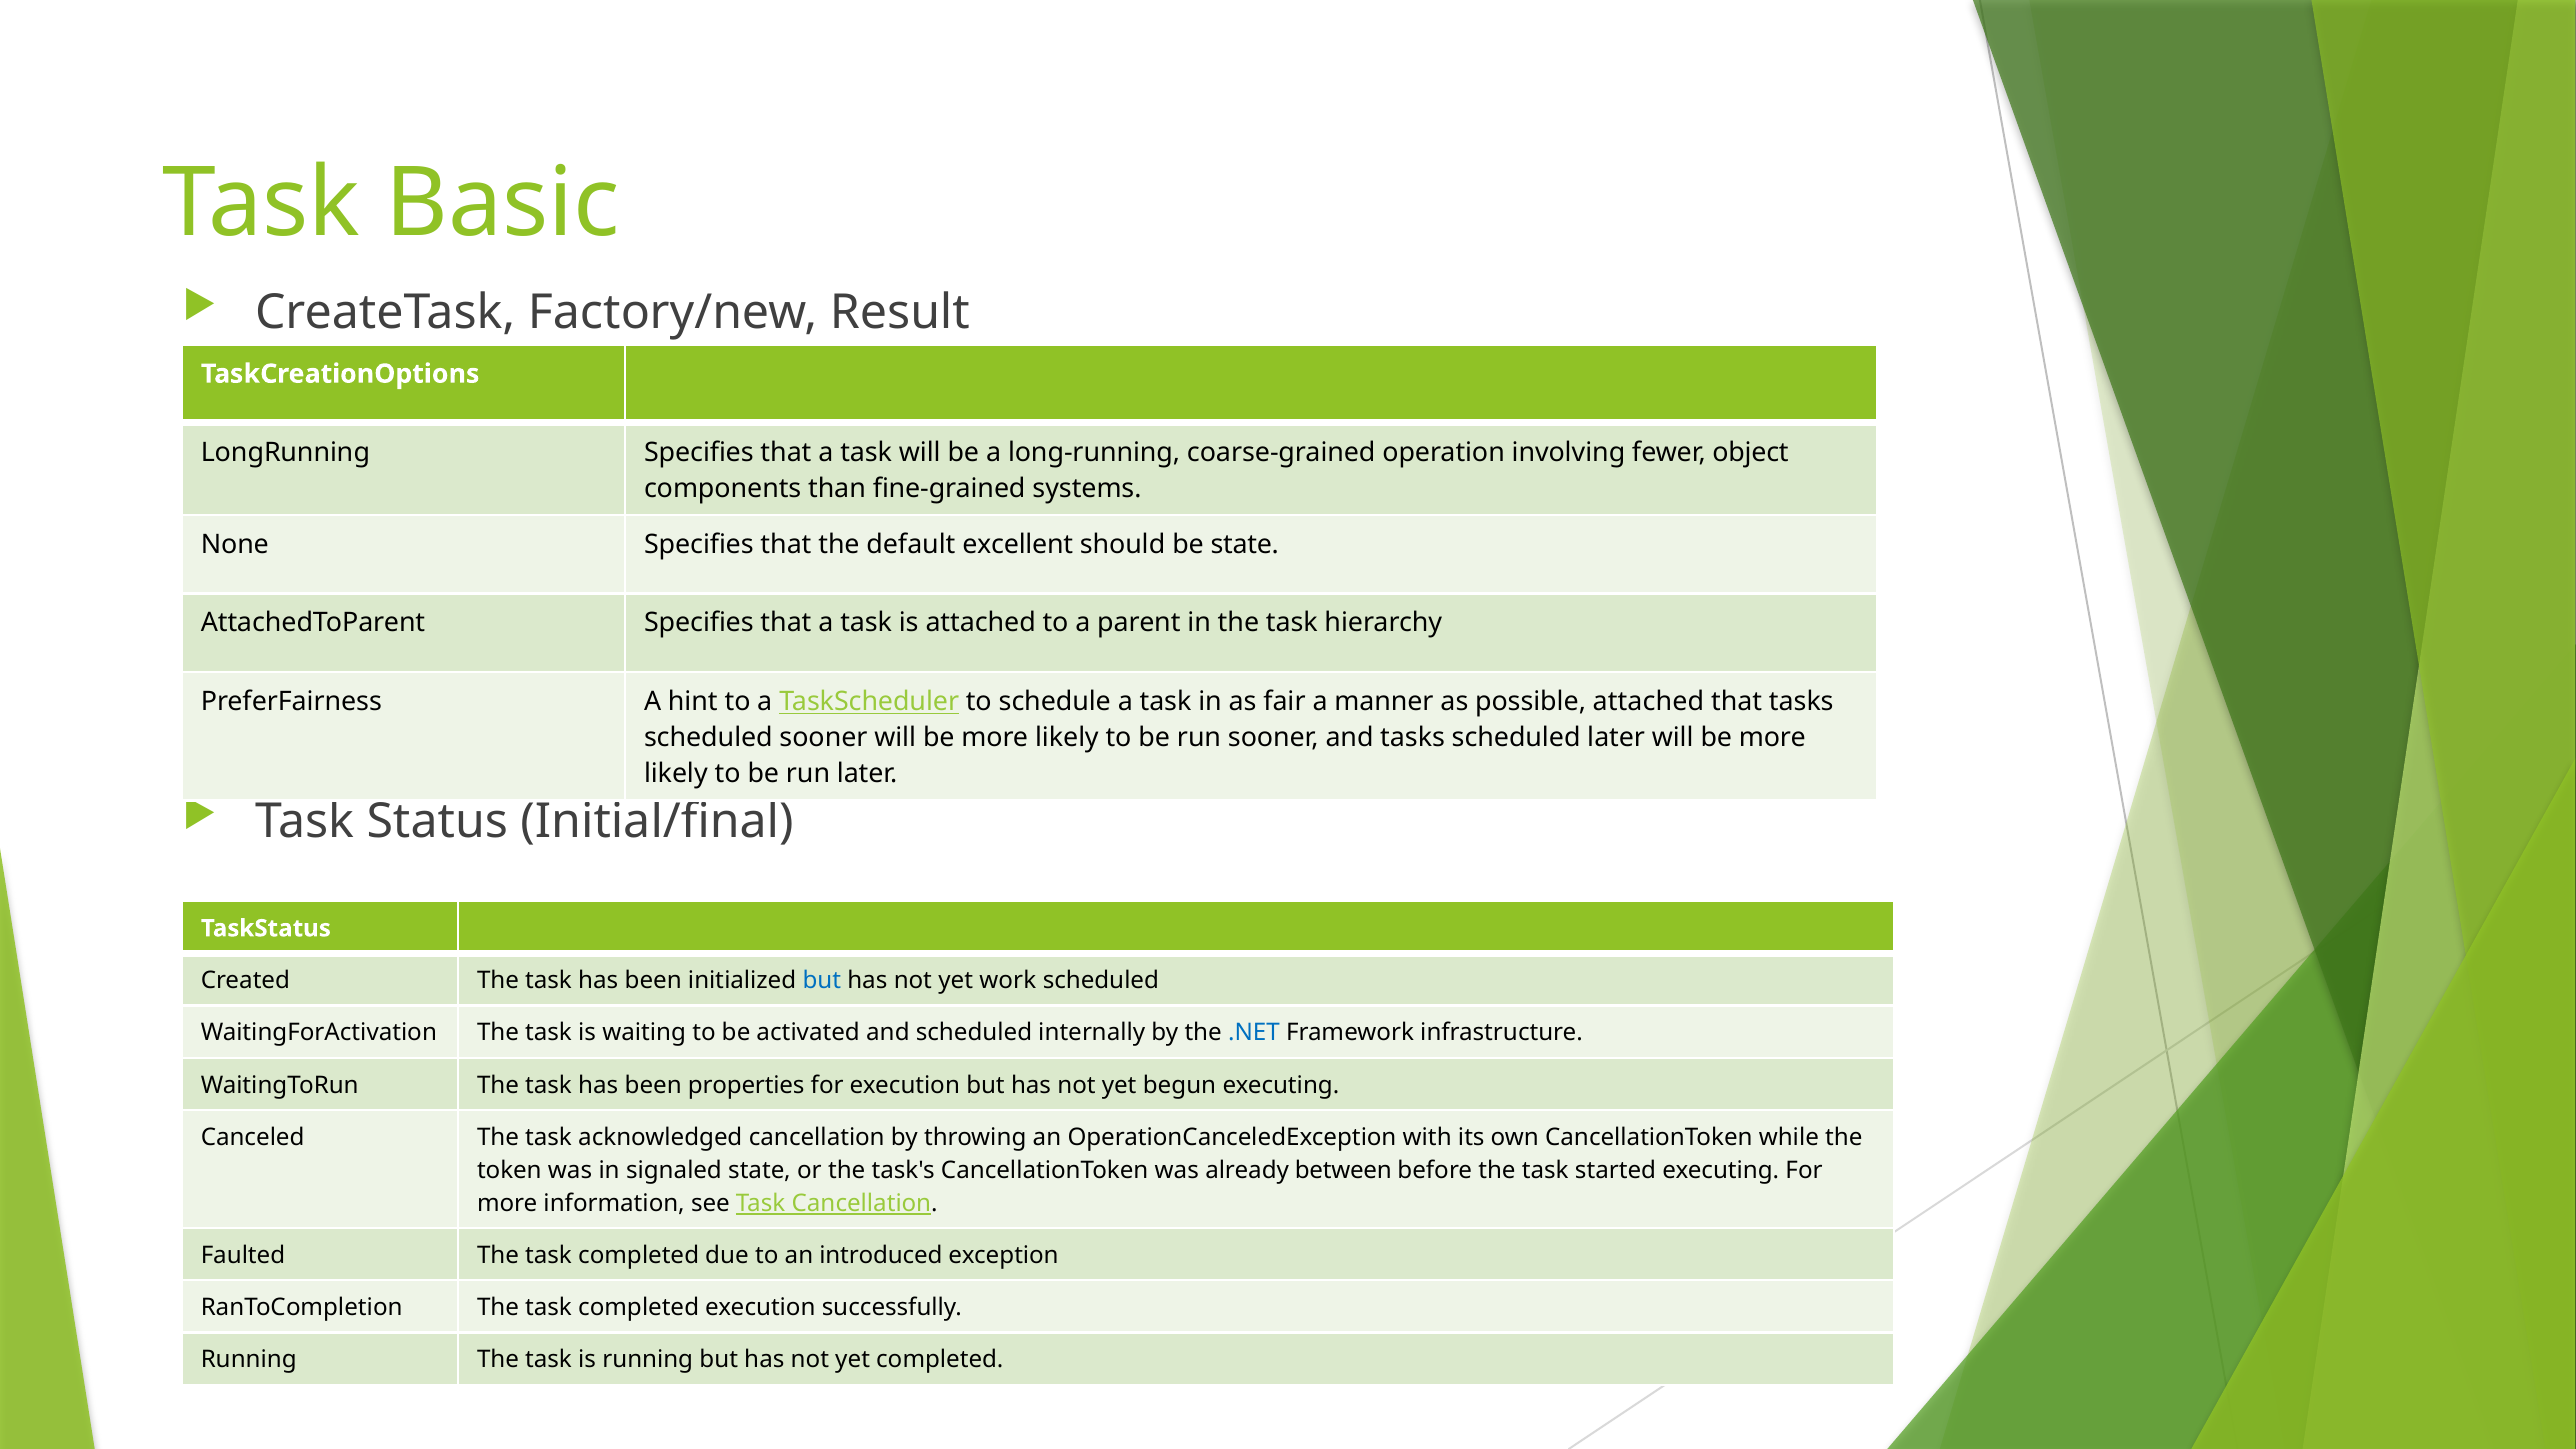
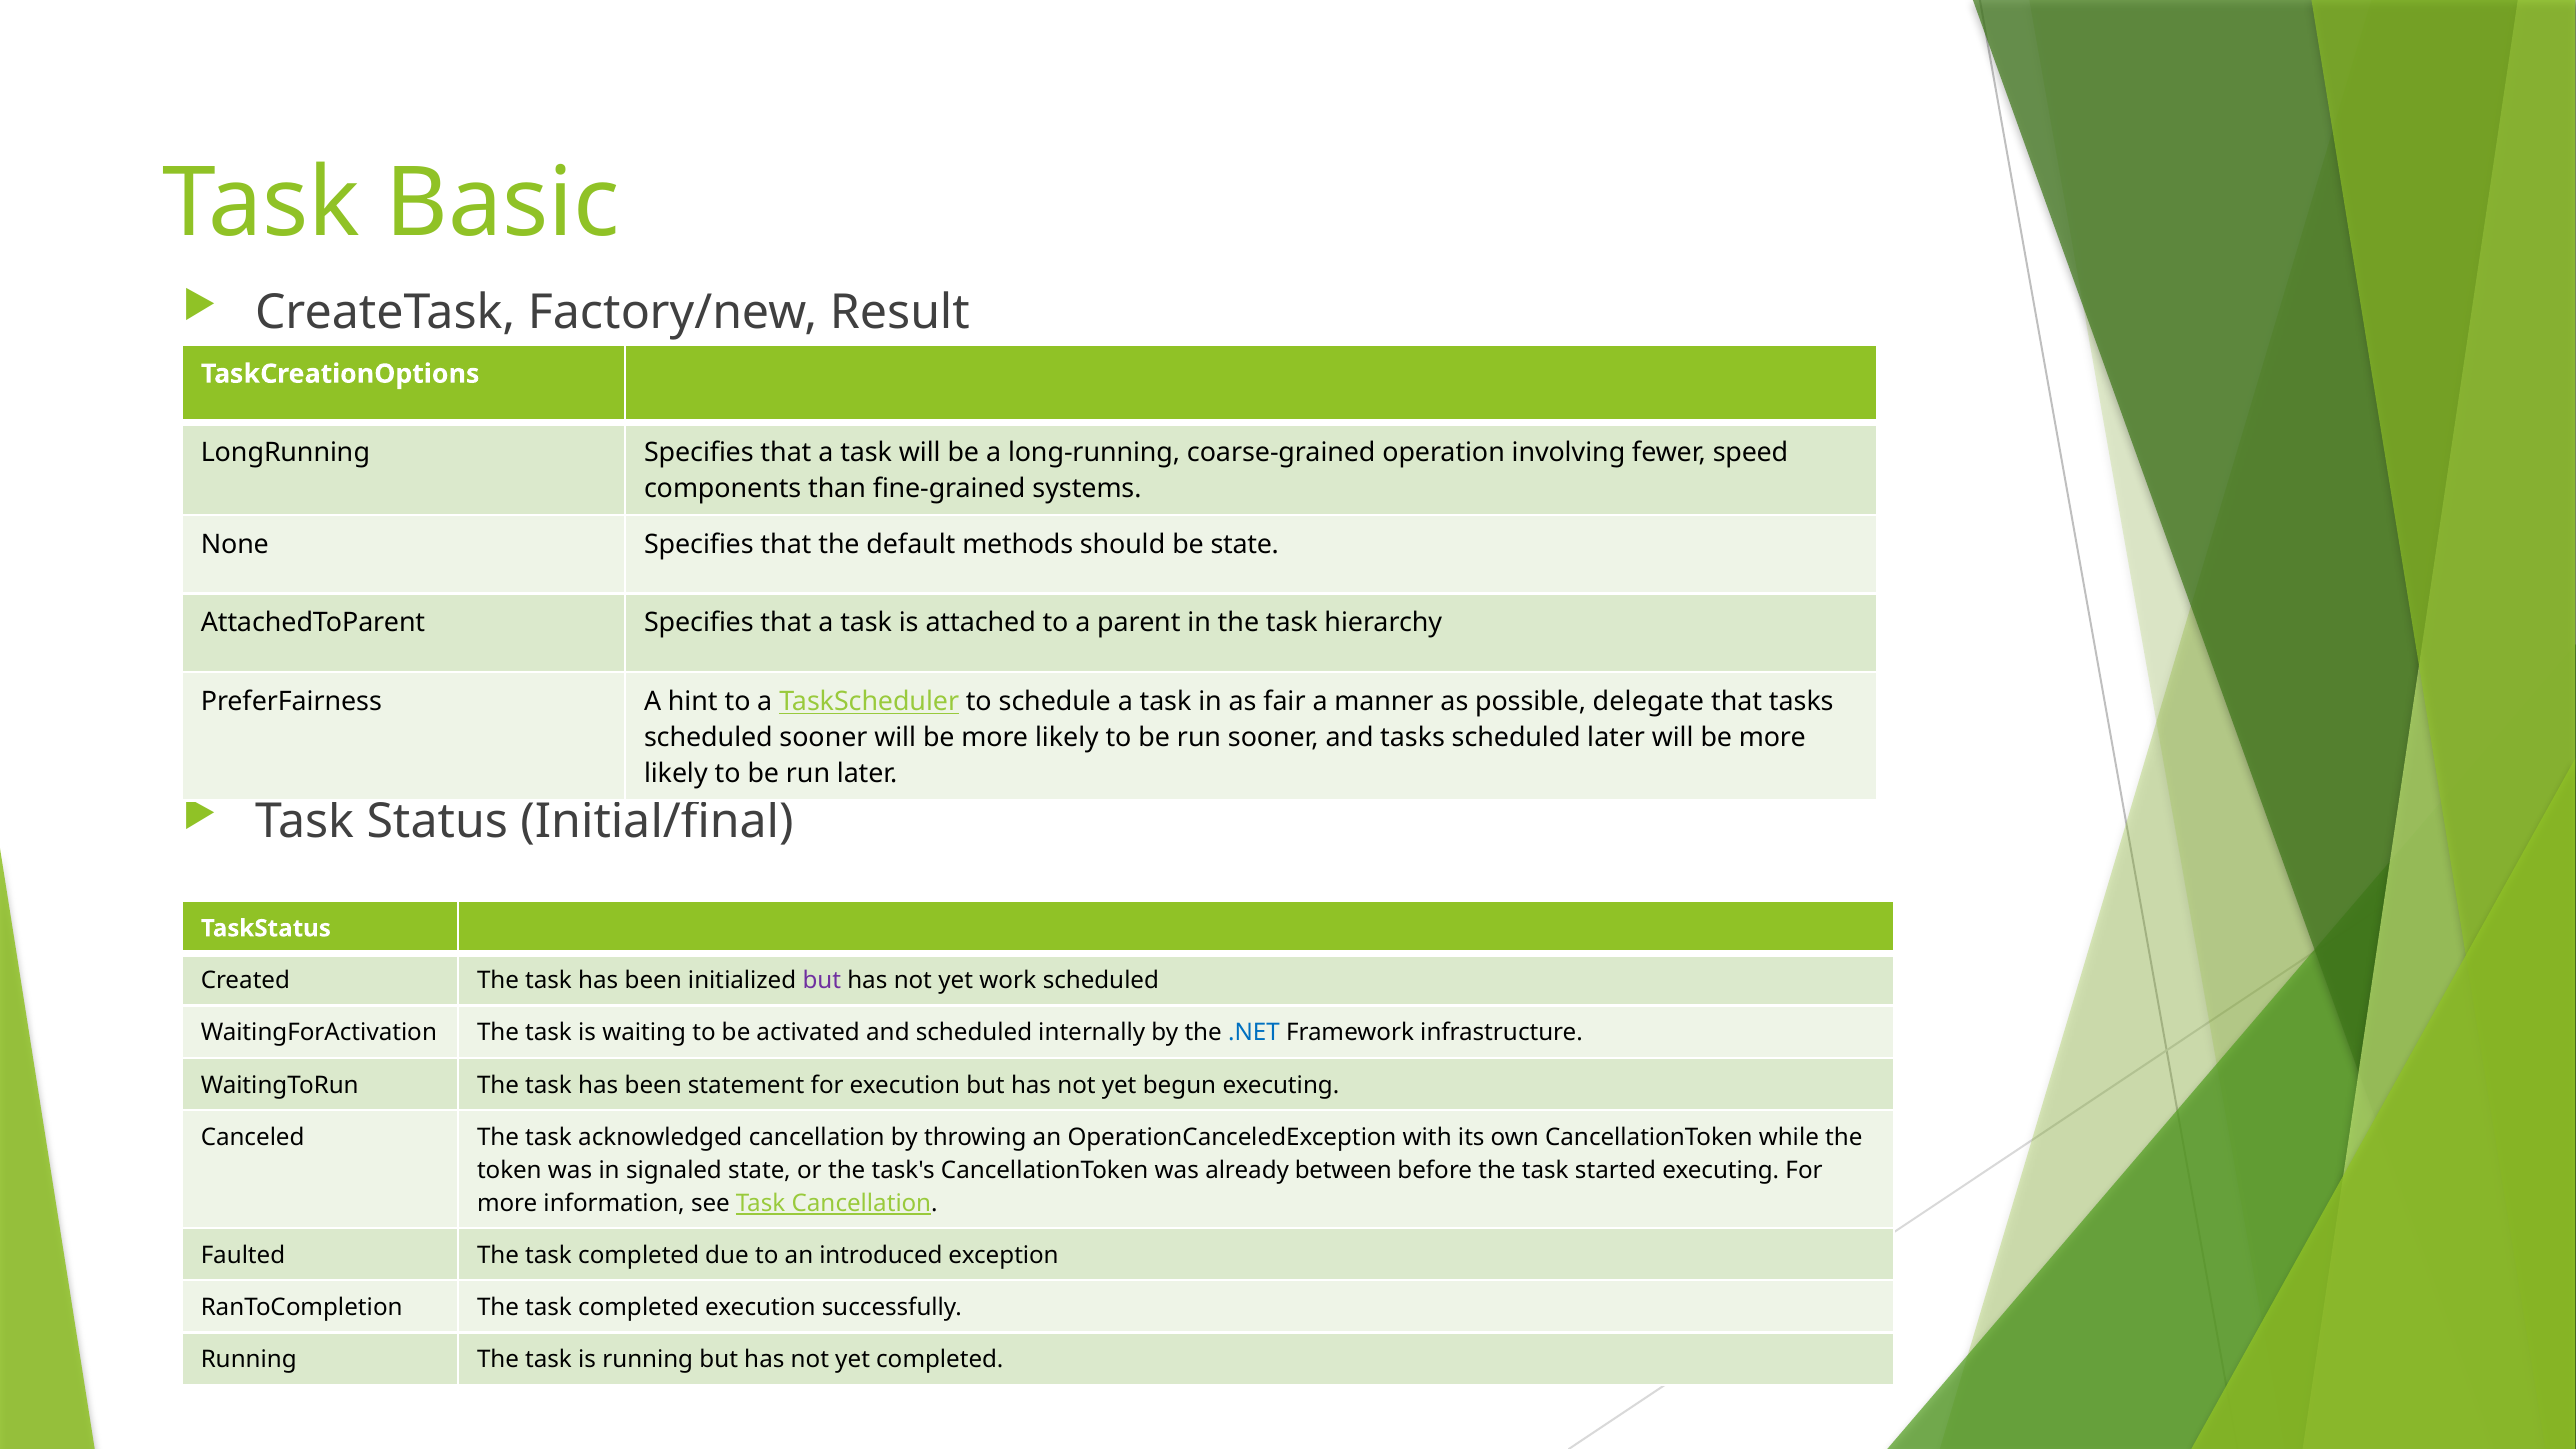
object: object -> speed
excellent: excellent -> methods
possible attached: attached -> delegate
but at (822, 981) colour: blue -> purple
properties: properties -> statement
